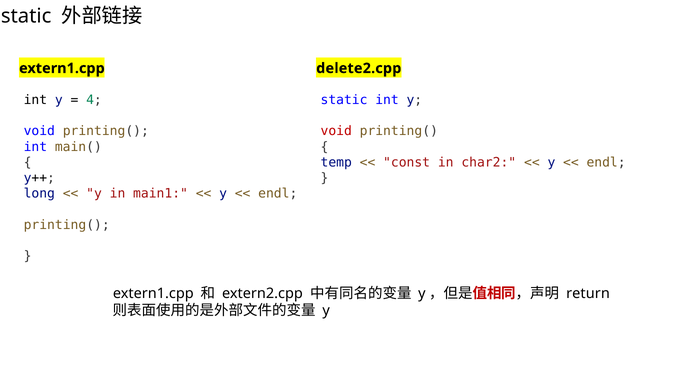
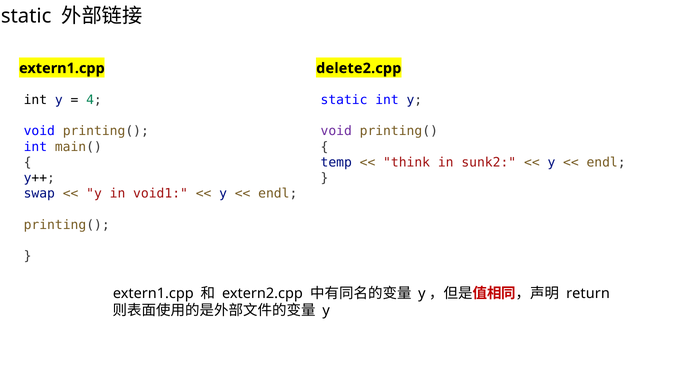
void at (336, 131) colour: red -> purple
const: const -> think
char2: char2 -> sunk2
long: long -> swap
main1: main1 -> void1
